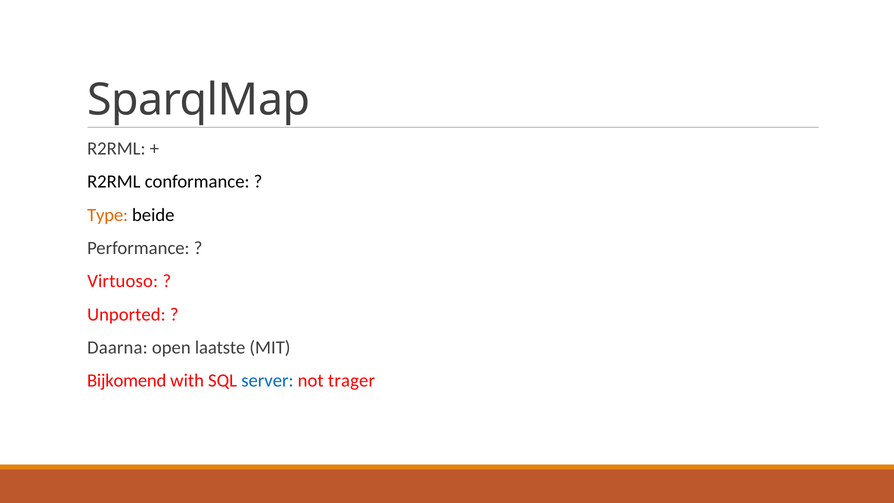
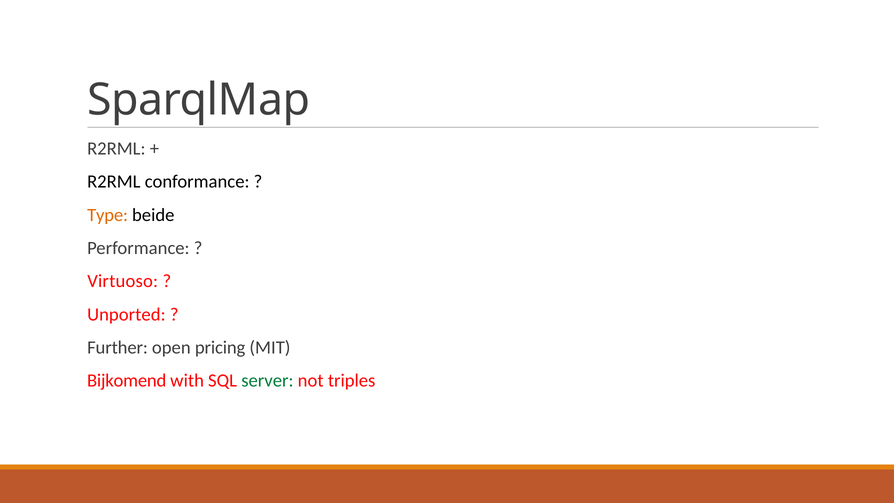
Daarna: Daarna -> Further
laatste: laatste -> pricing
server colour: blue -> green
trager: trager -> triples
